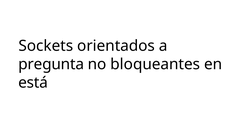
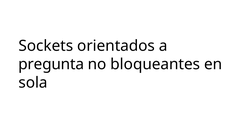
está: está -> sola
